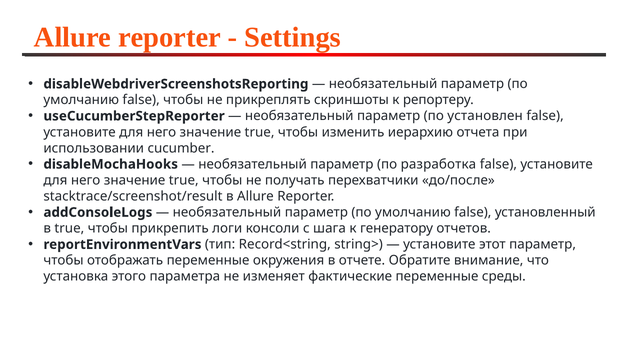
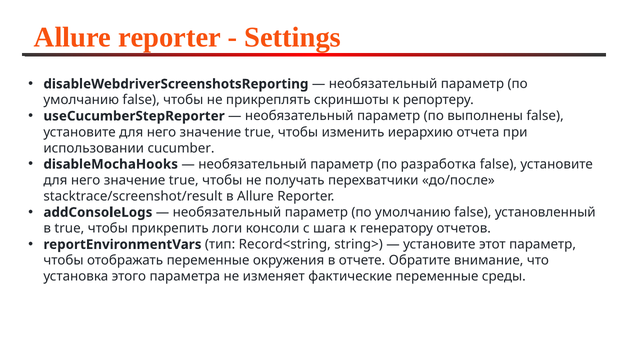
установлен: установлен -> выполнены
